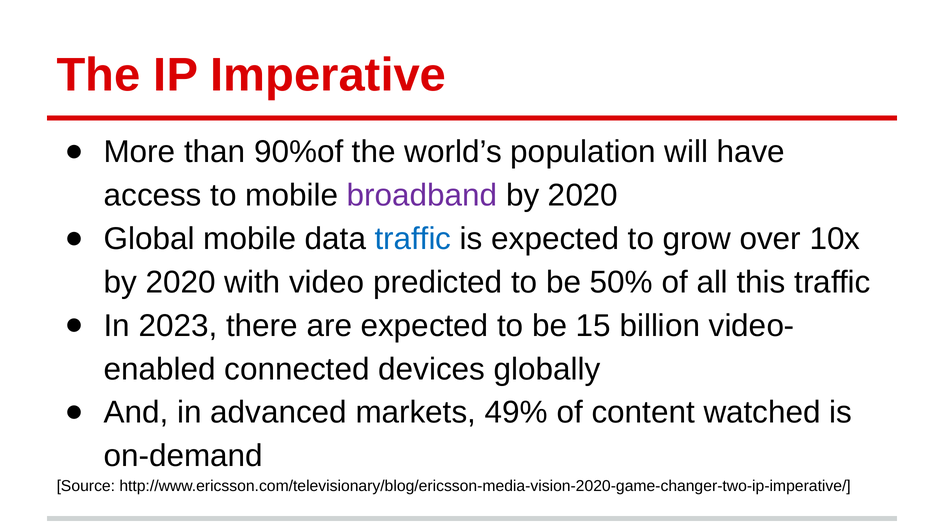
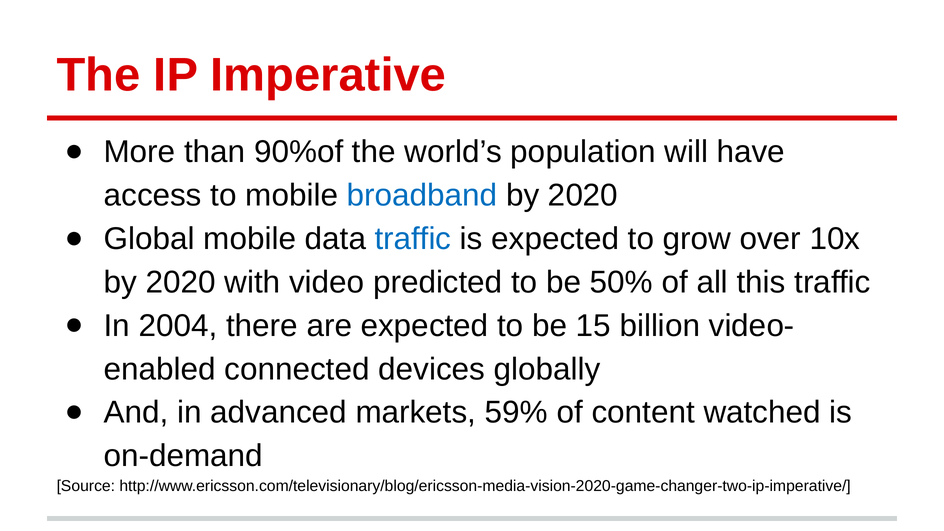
broadband colour: purple -> blue
2023: 2023 -> 2004
49%: 49% -> 59%
